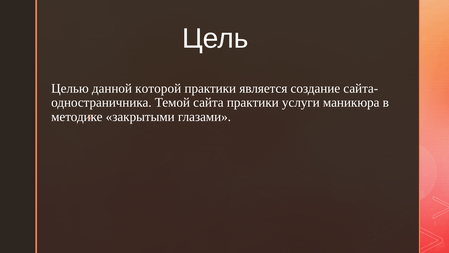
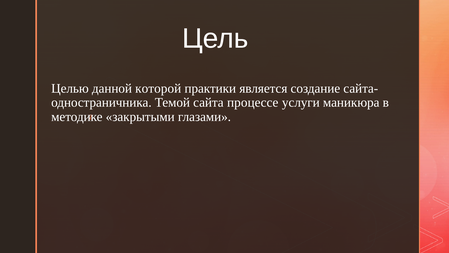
сайта практики: практики -> процессе
